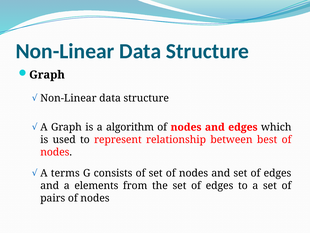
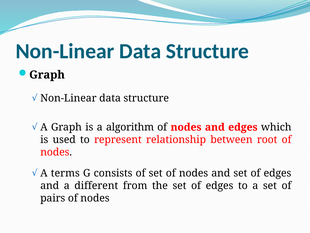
best: best -> root
elements: elements -> different
